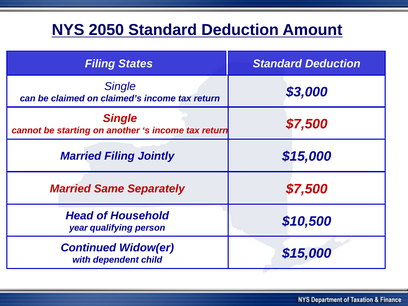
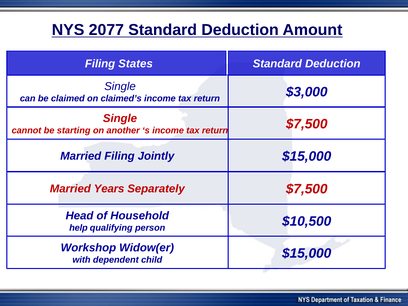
2050: 2050 -> 2077
Same: Same -> Years
year: year -> help
Continued: Continued -> Workshop
